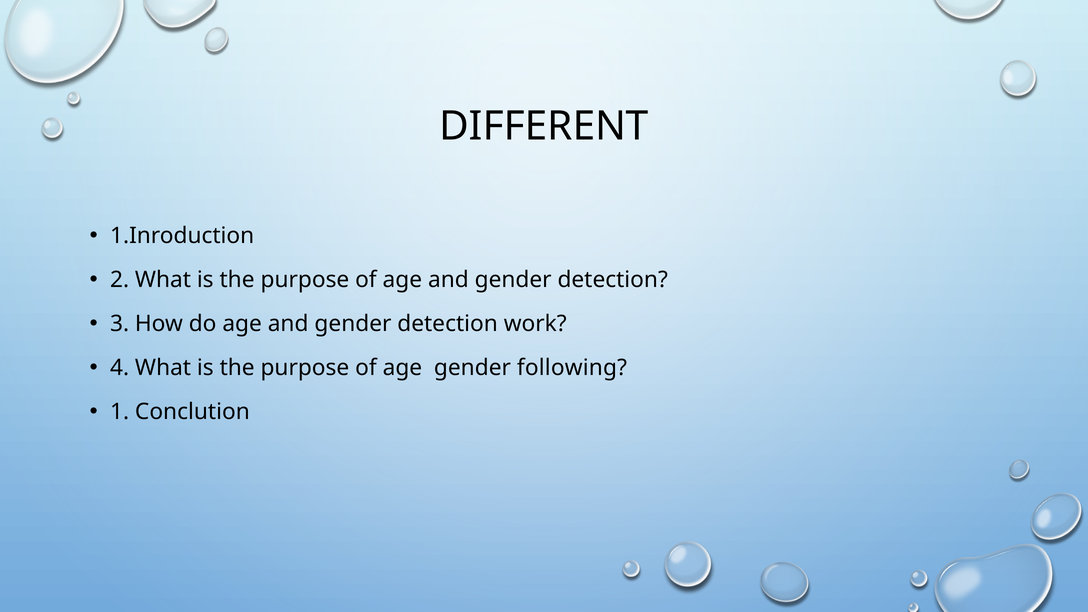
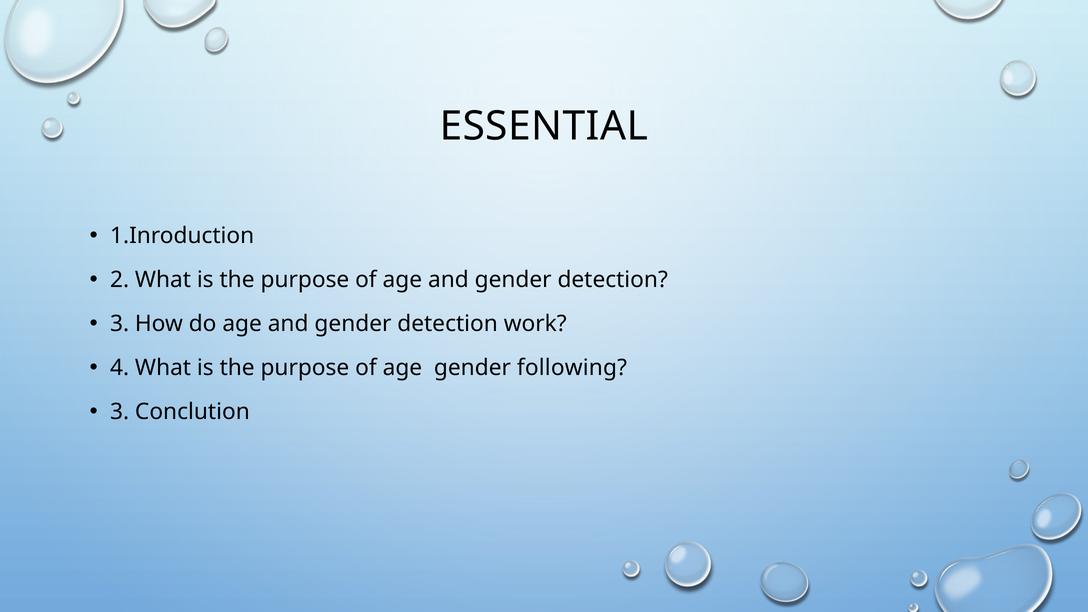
DIFFERENT: DIFFERENT -> ESSENTIAL
1 at (120, 412): 1 -> 3
